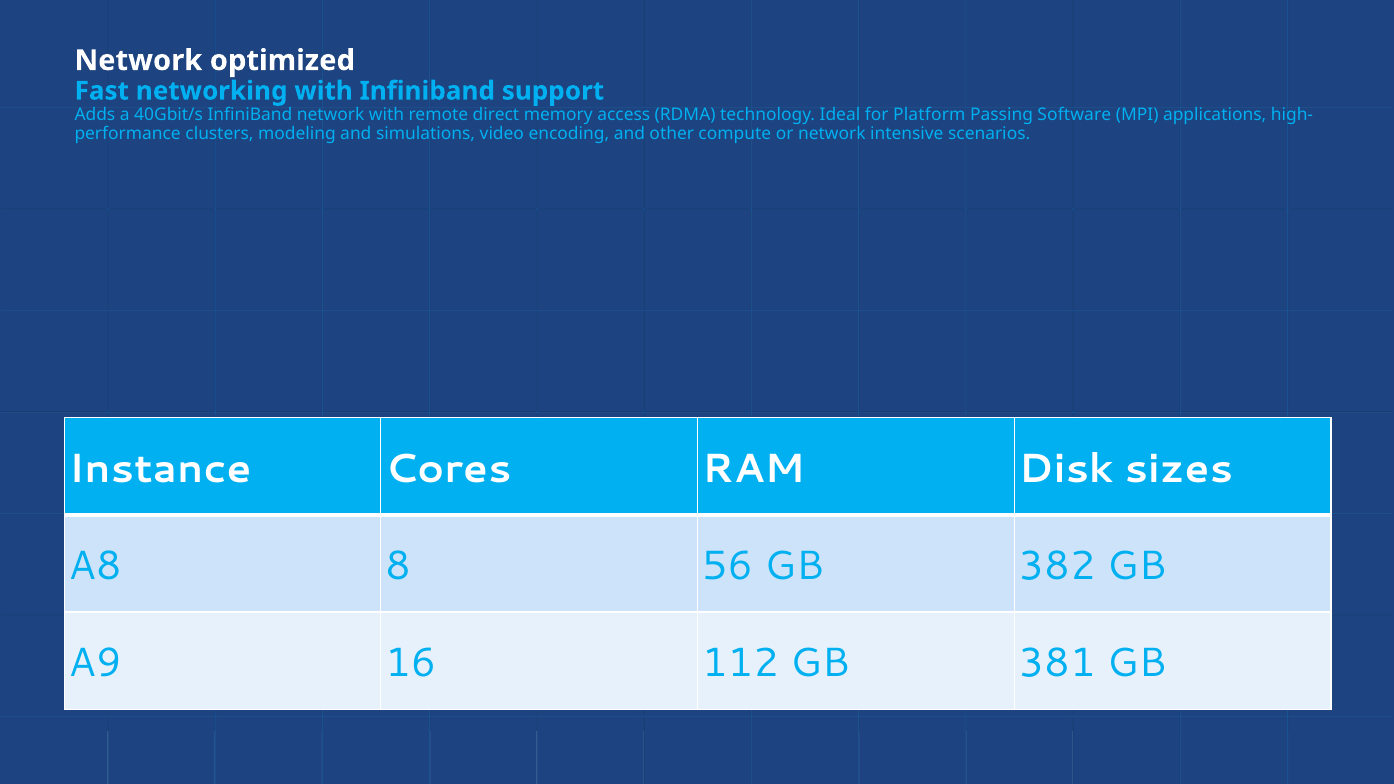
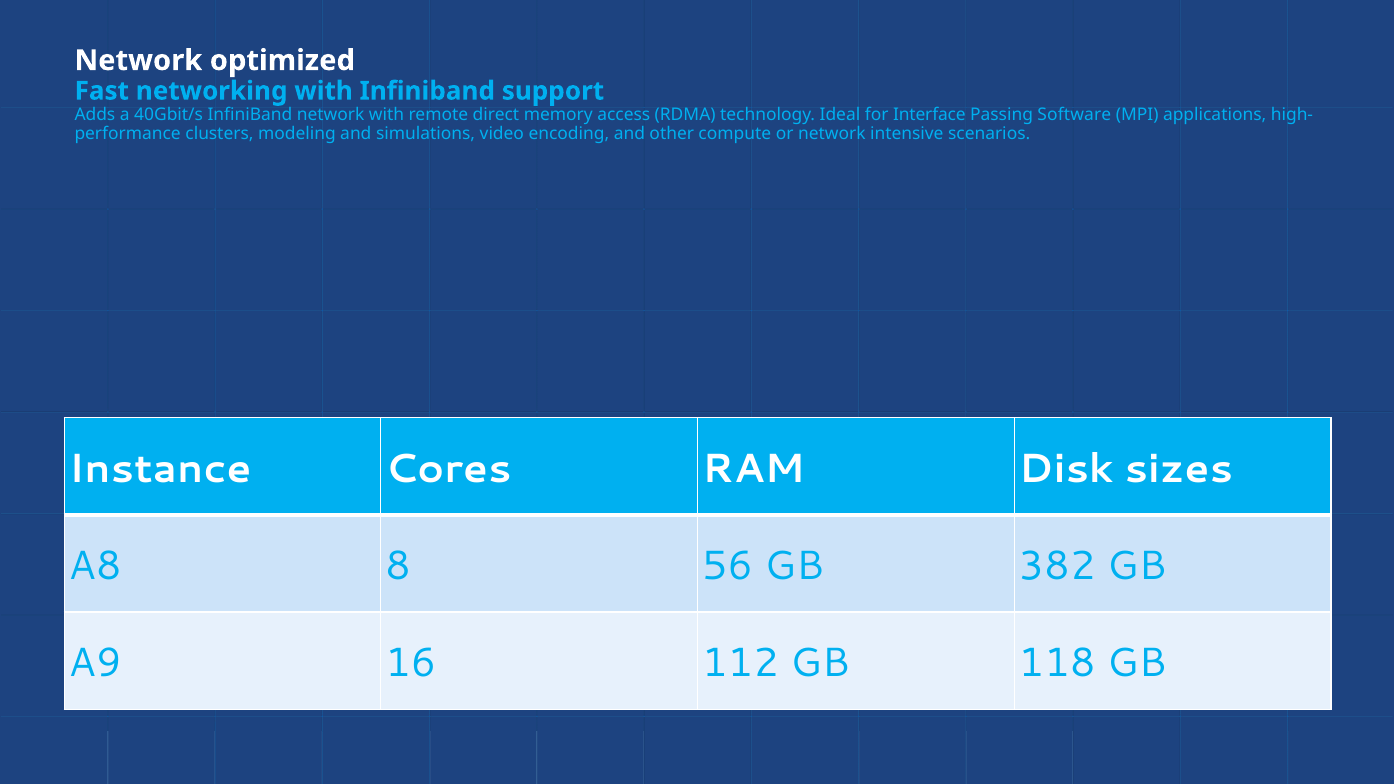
Platform: Platform -> Interface
381: 381 -> 118
